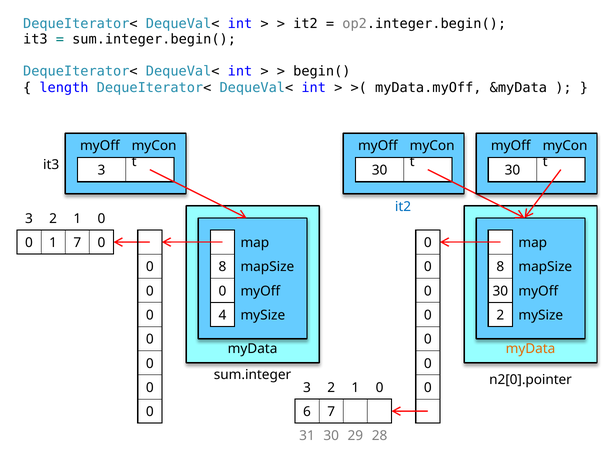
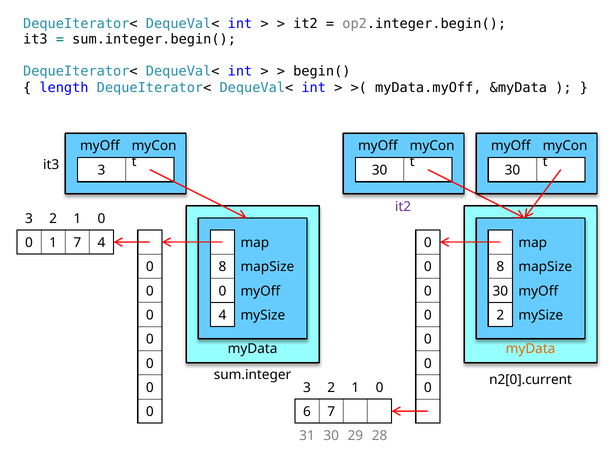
it2 at (403, 207) colour: blue -> purple
7 0: 0 -> 4
n2[0].pointer: n2[0].pointer -> n2[0].current
